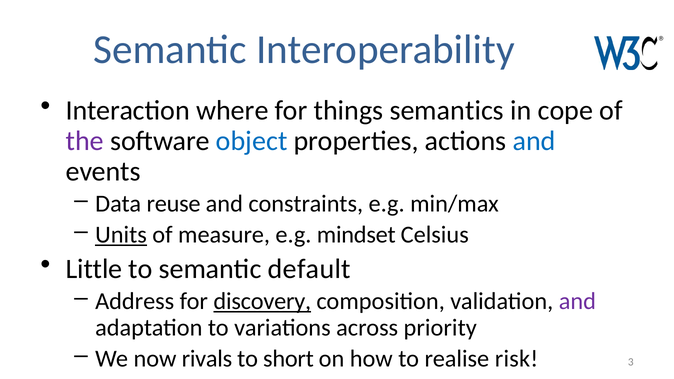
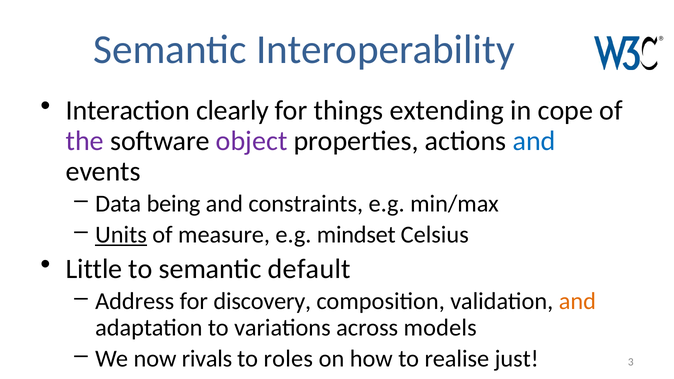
where: where -> clearly
semantics: semantics -> extending
object colour: blue -> purple
reuse: reuse -> being
discovery underline: present -> none
and at (577, 302) colour: purple -> orange
priority: priority -> models
short: short -> roles
risk: risk -> just
